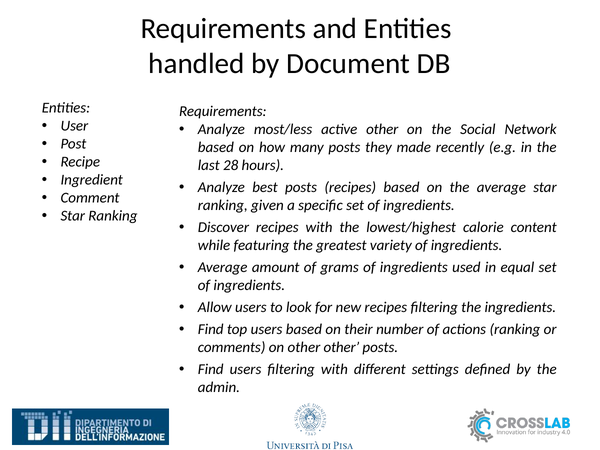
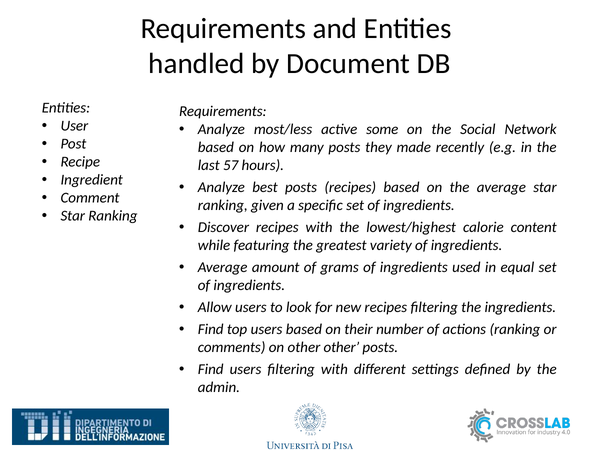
active other: other -> some
28: 28 -> 57
